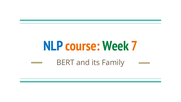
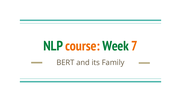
NLP colour: blue -> green
